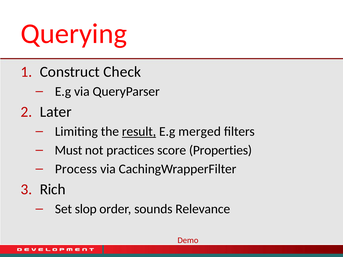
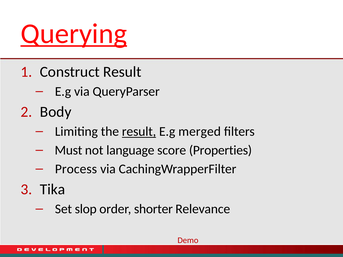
Querying underline: none -> present
Construct Check: Check -> Result
Later: Later -> Body
practices: practices -> language
Rich: Rich -> Tika
sounds: sounds -> shorter
